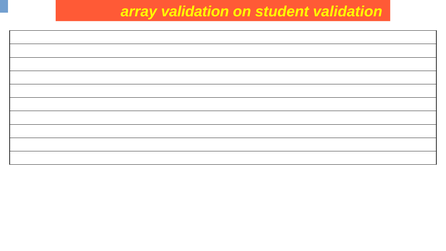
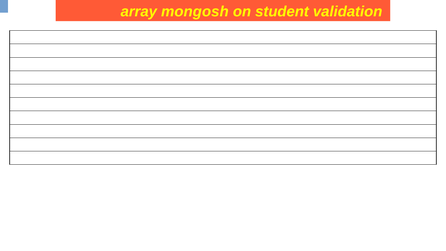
array validation: validation -> mongosh
